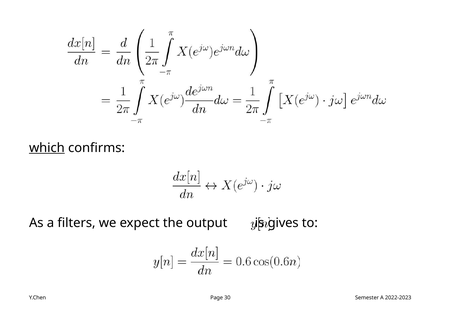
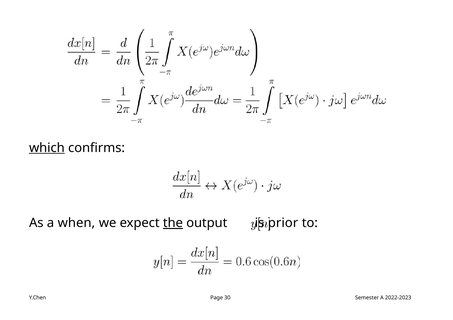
filters: filters -> when
the underline: none -> present
gives: gives -> prior
